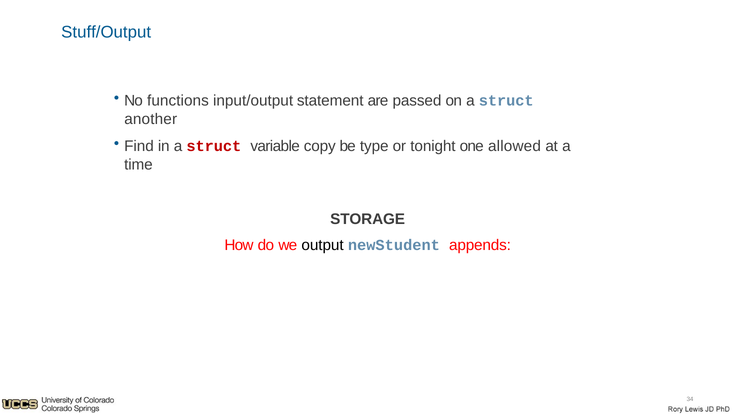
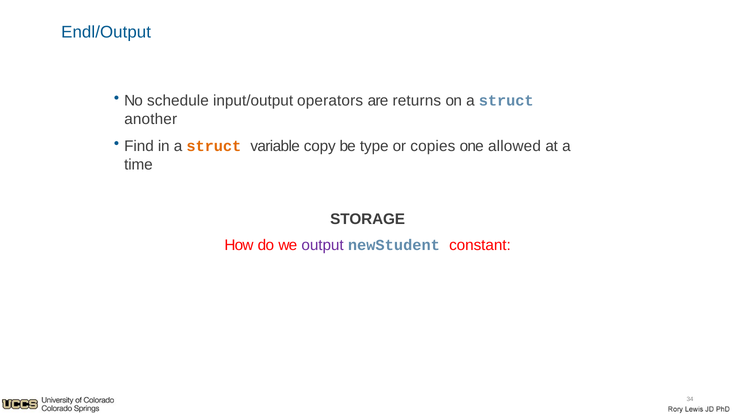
Stuff/Output: Stuff/Output -> Endl/Output
functions: functions -> schedule
statement: statement -> operators
passed: passed -> returns
struct at (214, 146) colour: red -> orange
tonight: tonight -> copies
output colour: black -> purple
appends: appends -> constant
